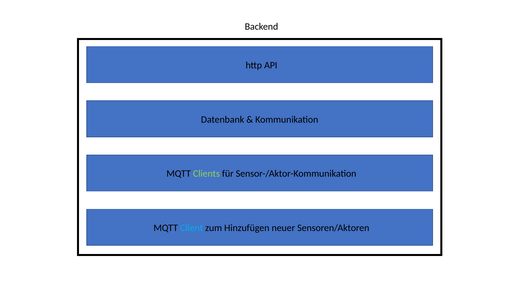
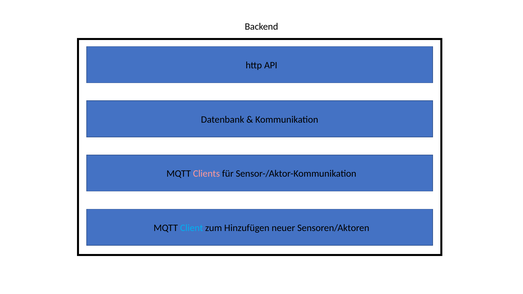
Clients colour: light green -> pink
